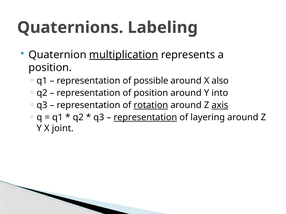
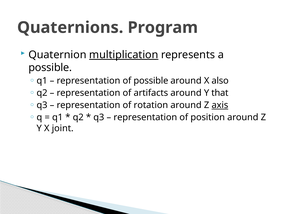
Labeling: Labeling -> Program
position at (50, 68): position -> possible
of position: position -> artifacts
into: into -> that
rotation underline: present -> none
representation at (145, 118) underline: present -> none
layering: layering -> position
